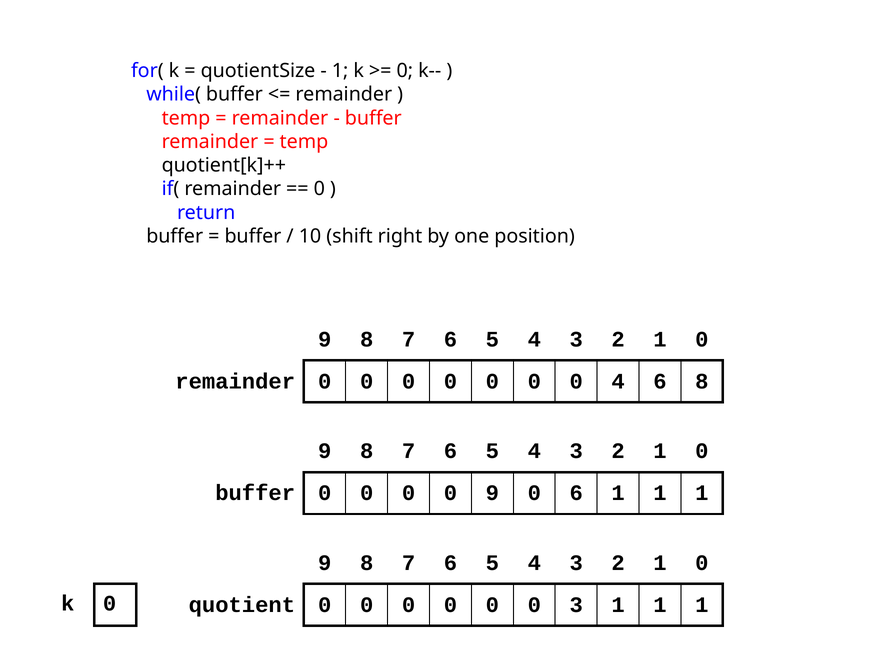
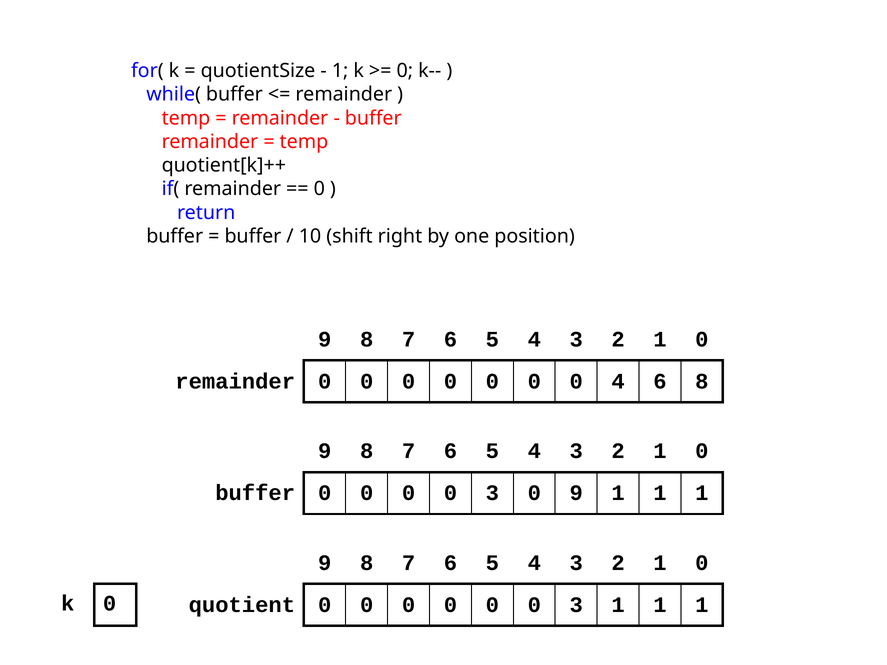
9 at (492, 493): 9 -> 3
0 6: 6 -> 9
